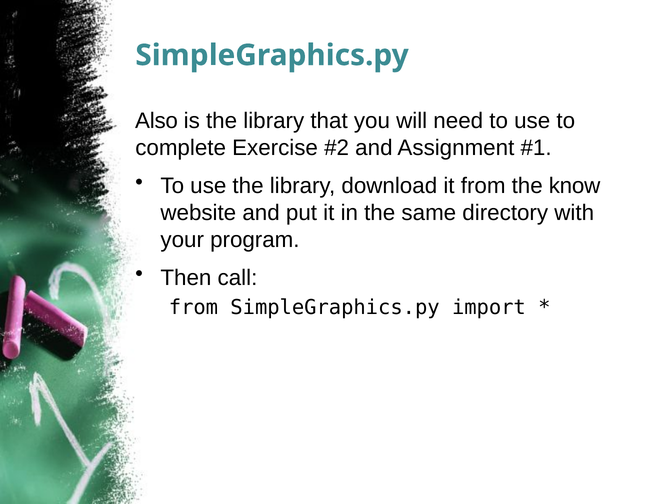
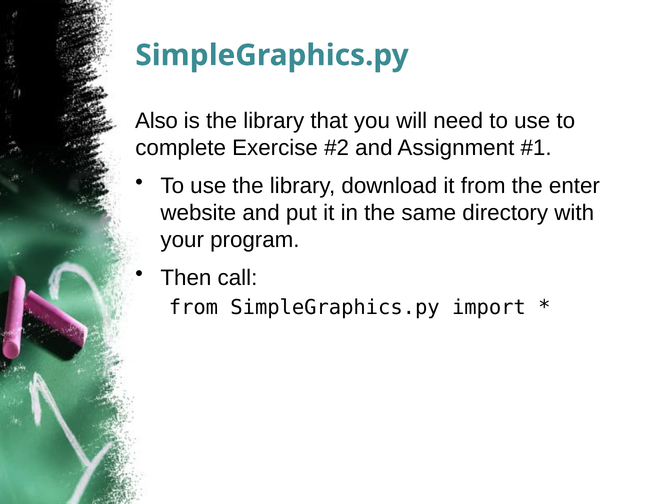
know: know -> enter
